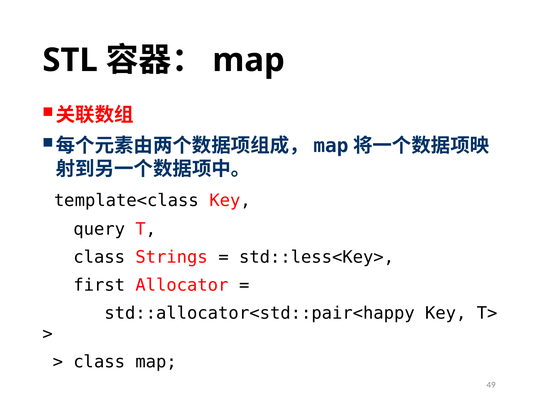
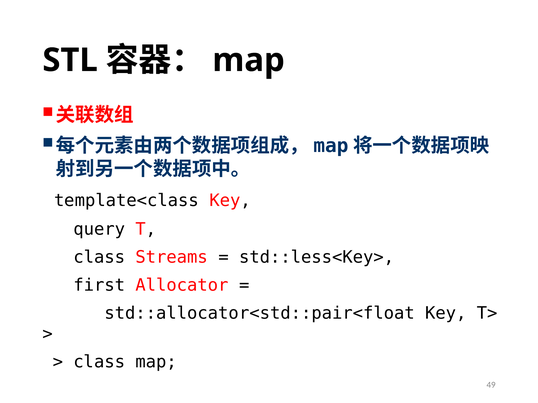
Strings: Strings -> Streams
std::allocator<std::pair<happy: std::allocator<std::pair<happy -> std::allocator<std::pair<float
